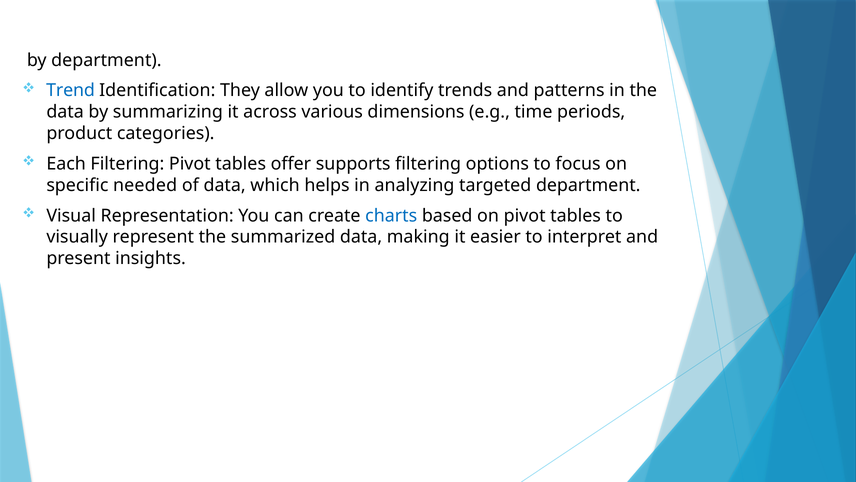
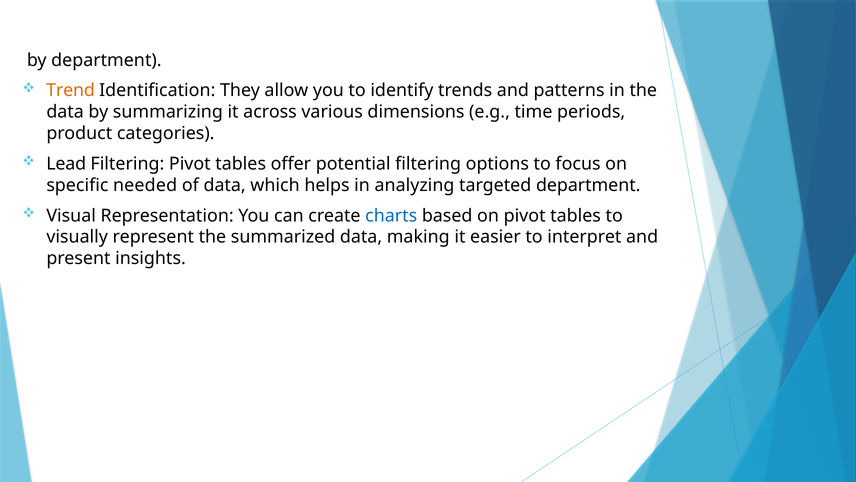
Trend colour: blue -> orange
Each: Each -> Lead
supports: supports -> potential
